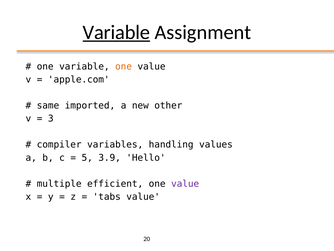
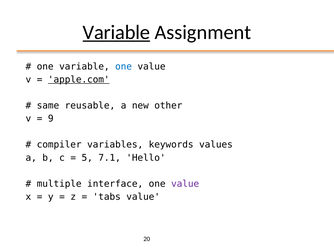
one at (124, 66) colour: orange -> blue
apple.com underline: none -> present
imported: imported -> reusable
3: 3 -> 9
handling: handling -> keywords
3.9: 3.9 -> 7.1
efficient: efficient -> interface
